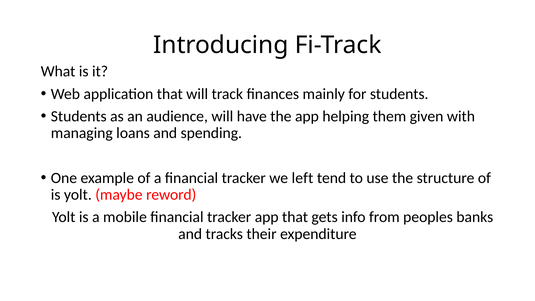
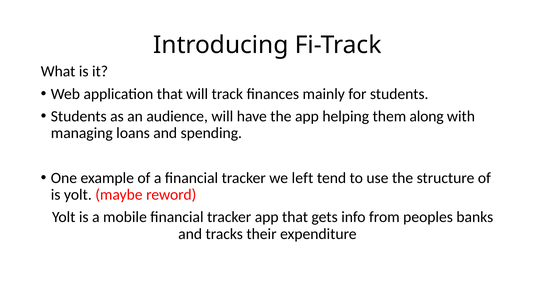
given: given -> along
